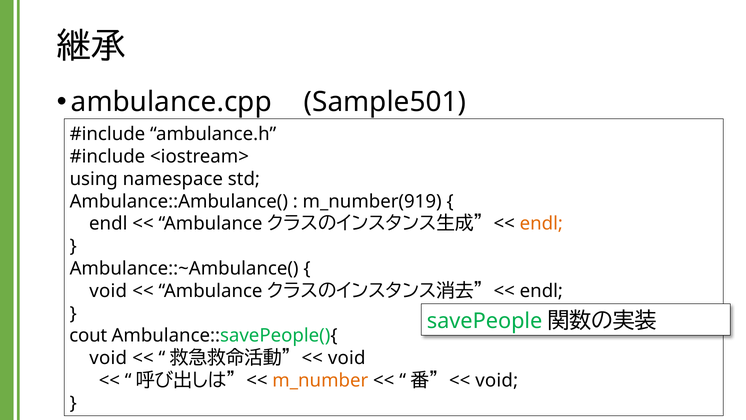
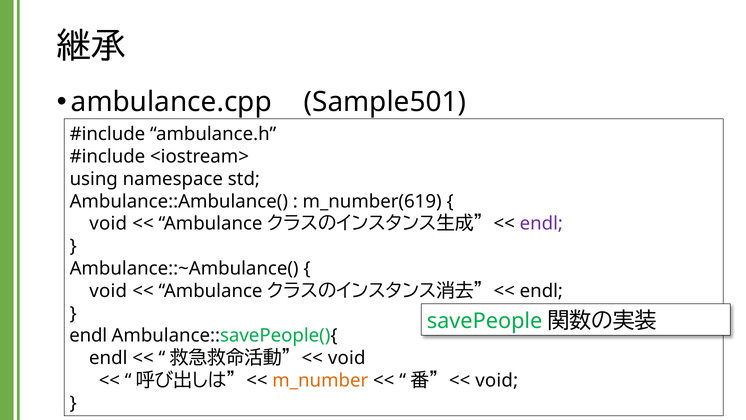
m_number(919: m_number(919 -> m_number(619
endl at (108, 224): endl -> void
endl at (541, 224) colour: orange -> purple
cout at (88, 336): cout -> endl
void at (108, 358): void -> endl
